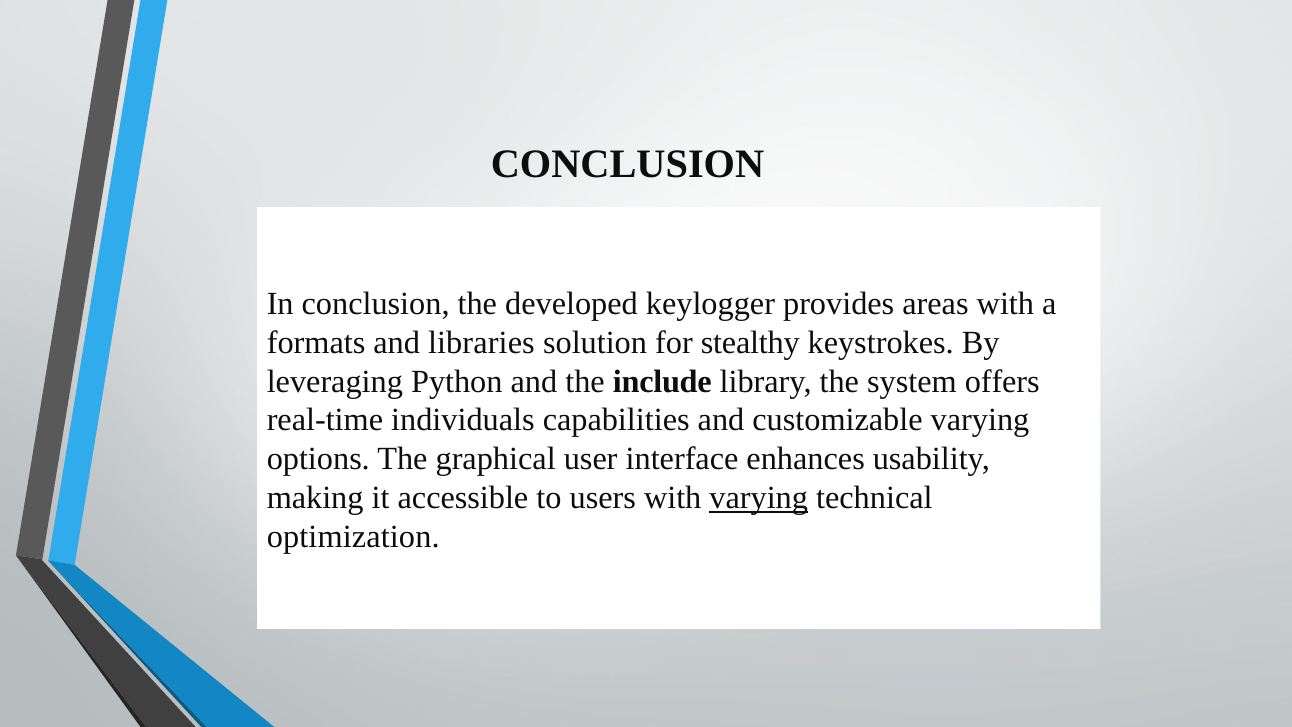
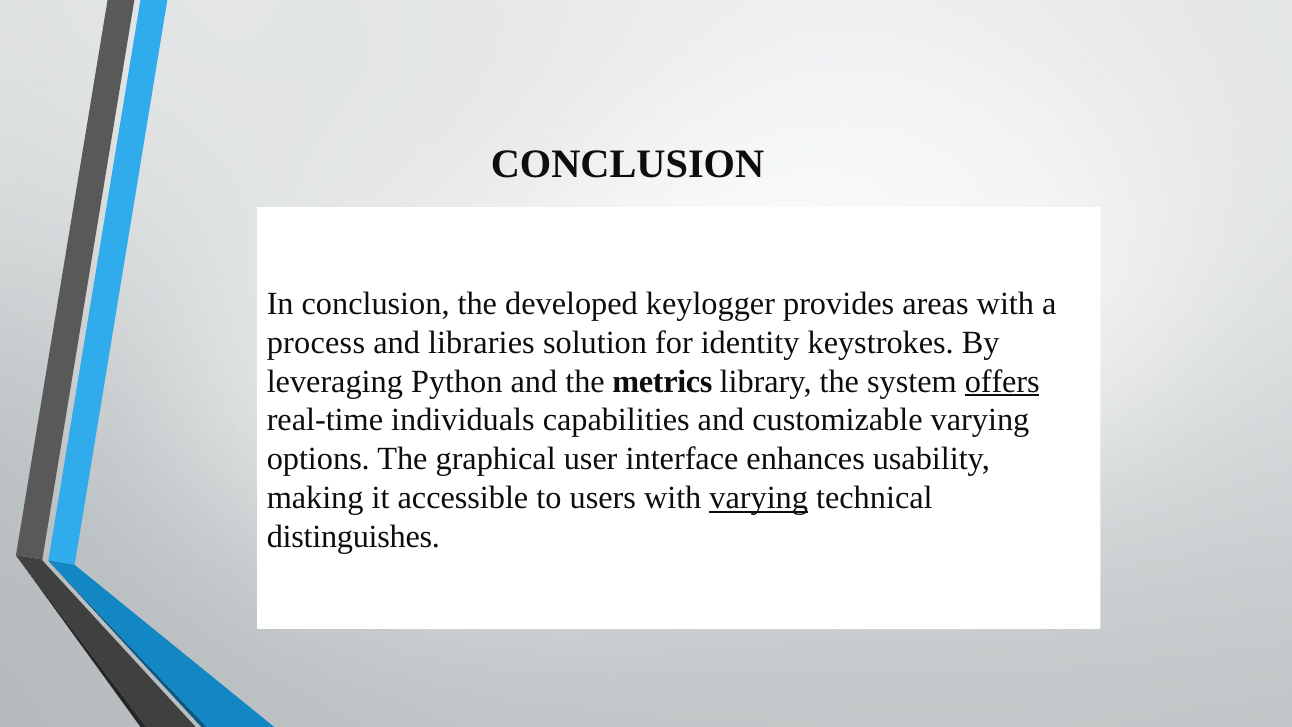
formats: formats -> process
stealthy: stealthy -> identity
include: include -> metrics
offers underline: none -> present
optimization: optimization -> distinguishes
